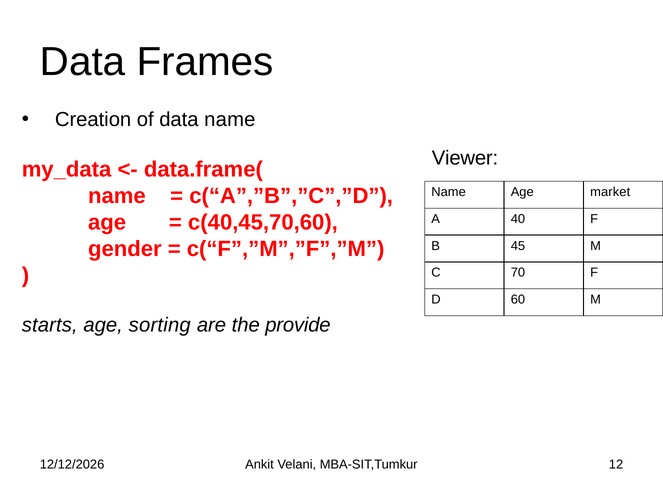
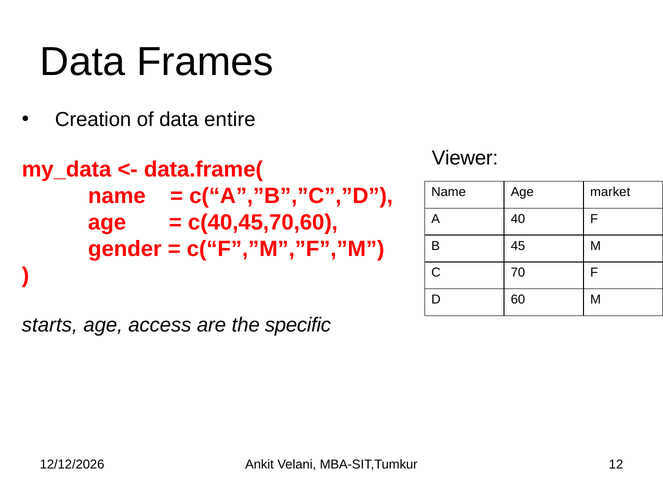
data name: name -> entire
sorting: sorting -> access
provide: provide -> specific
